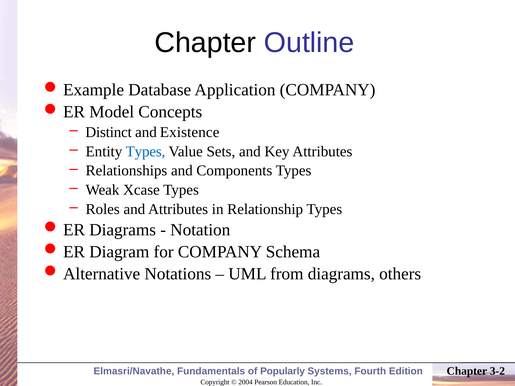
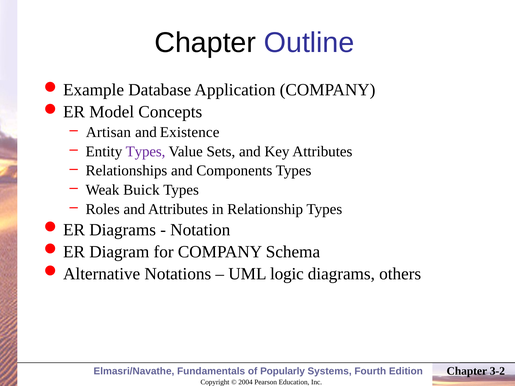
Distinct: Distinct -> Artisan
Types at (146, 152) colour: blue -> purple
Xcase: Xcase -> Buick
from: from -> logic
